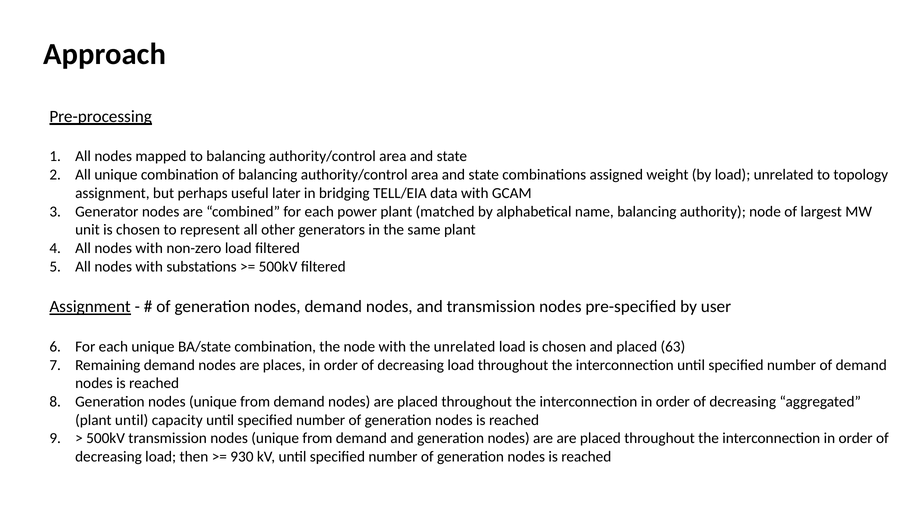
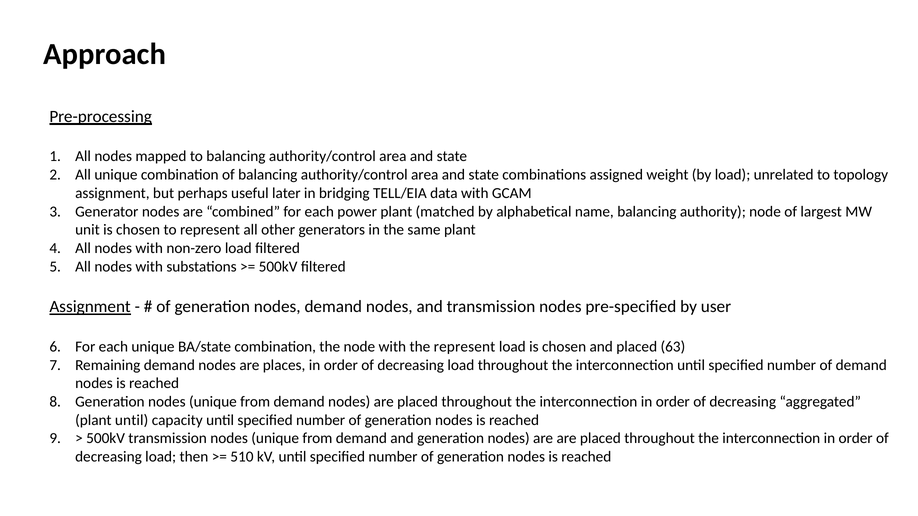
the unrelated: unrelated -> represent
930: 930 -> 510
